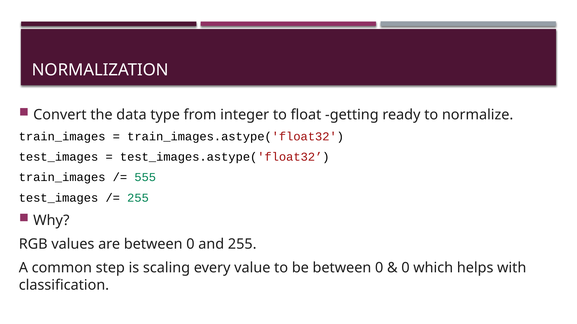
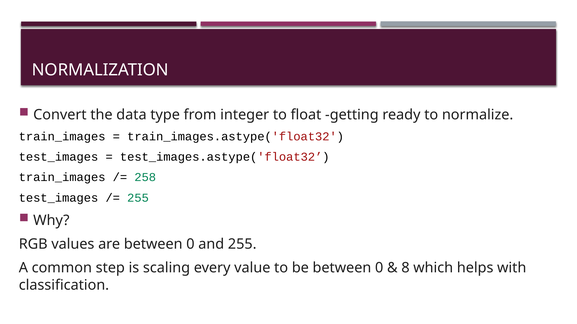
555: 555 -> 258
0 at (405, 268): 0 -> 8
